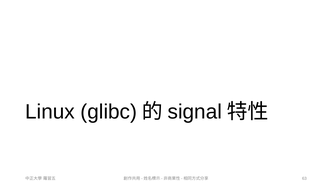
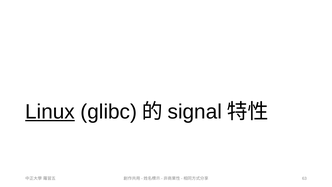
Linux underline: none -> present
